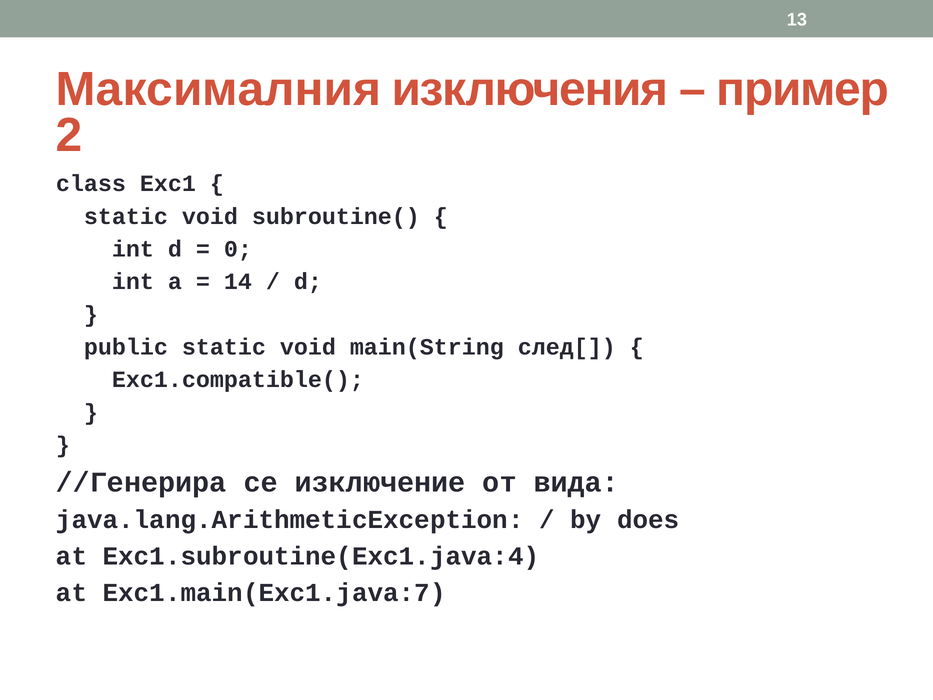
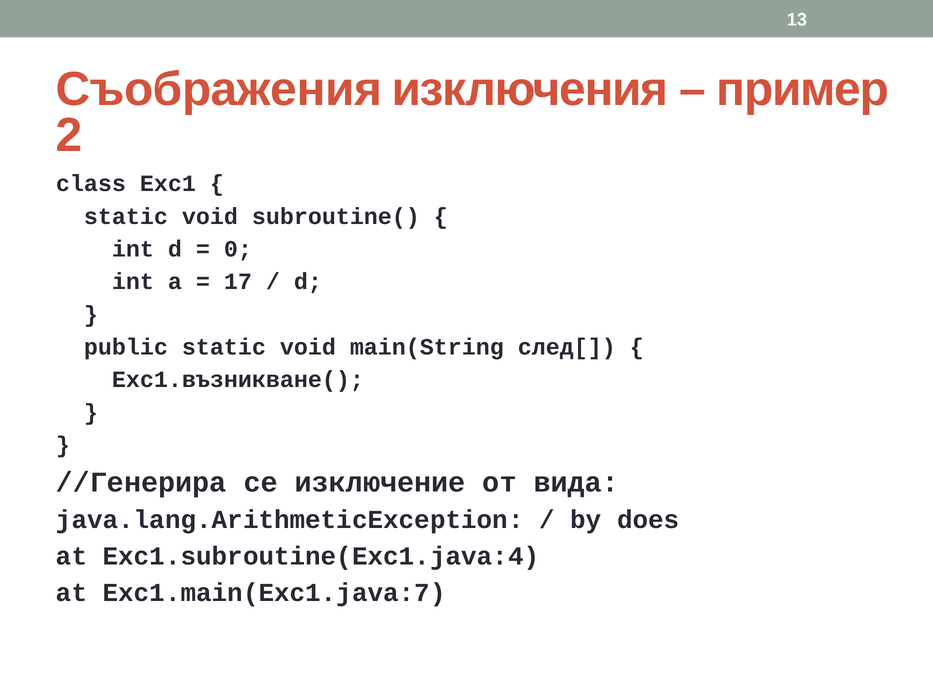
Максималния: Максималния -> Съображения
14: 14 -> 17
Exc1.compatible(: Exc1.compatible( -> Exc1.възникване(
